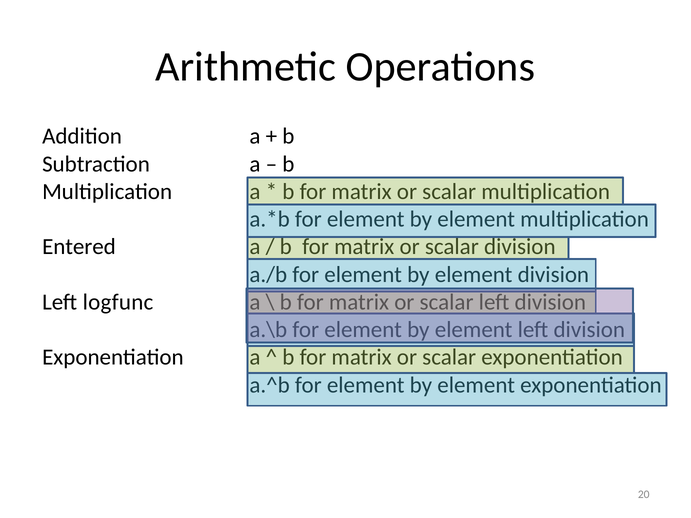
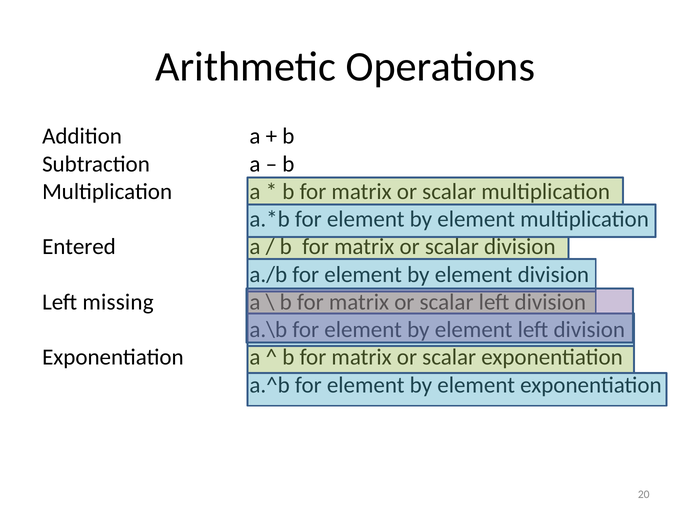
logfunc: logfunc -> missing
